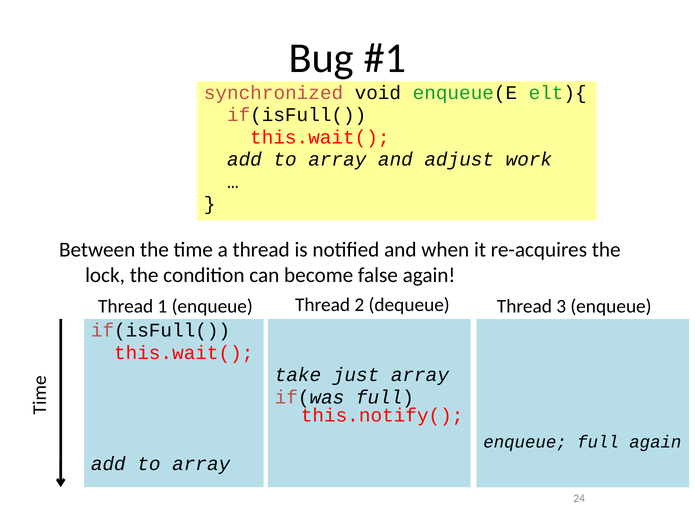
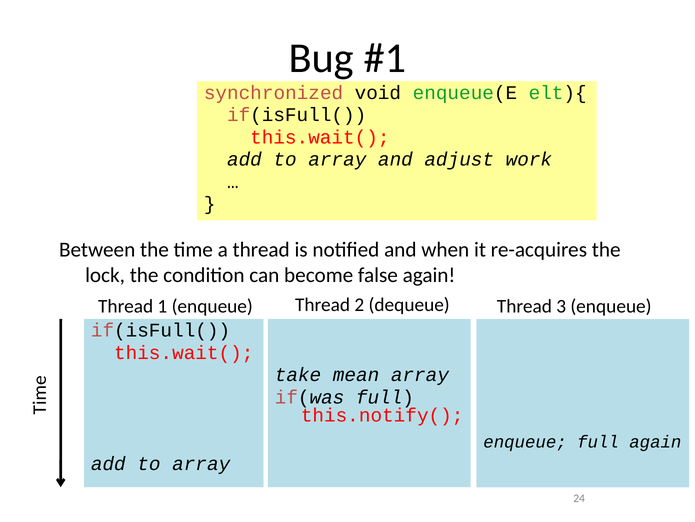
just: just -> mean
